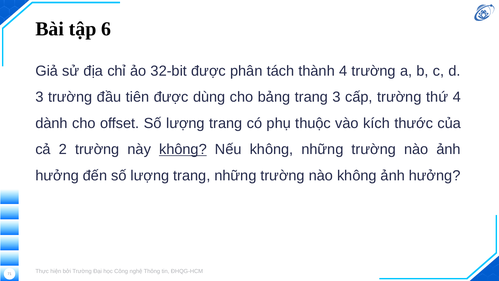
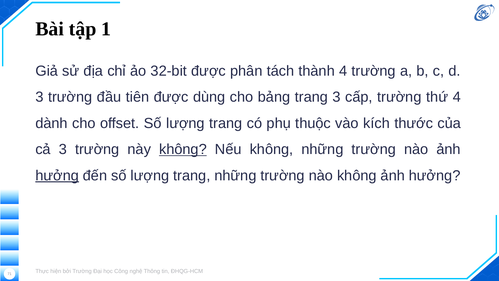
6: 6 -> 1
cả 2: 2 -> 3
hưởng at (57, 175) underline: none -> present
